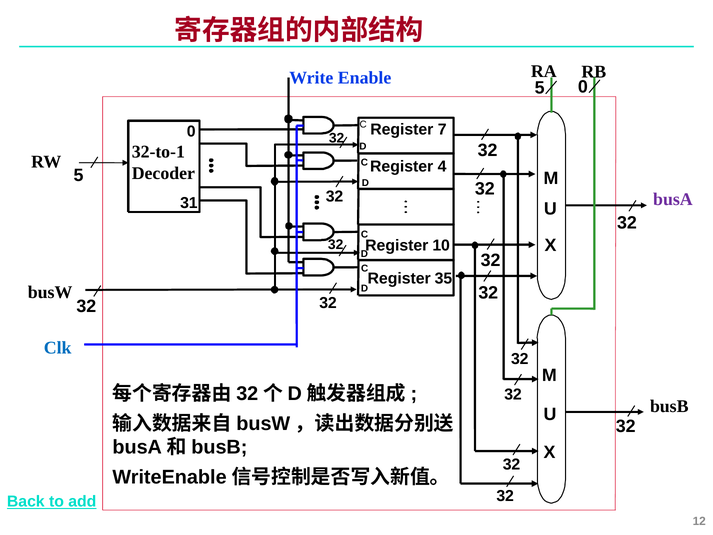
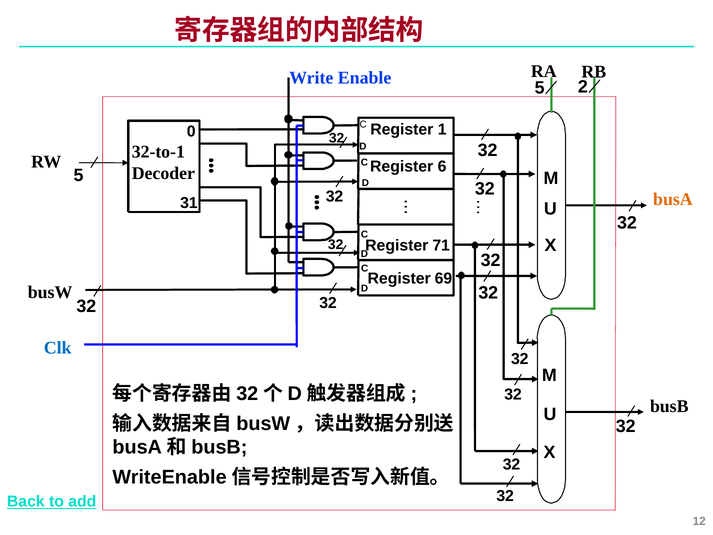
5 0: 0 -> 2
7: 7 -> 1
4: 4 -> 6
busA colour: purple -> orange
10: 10 -> 71
35: 35 -> 69
